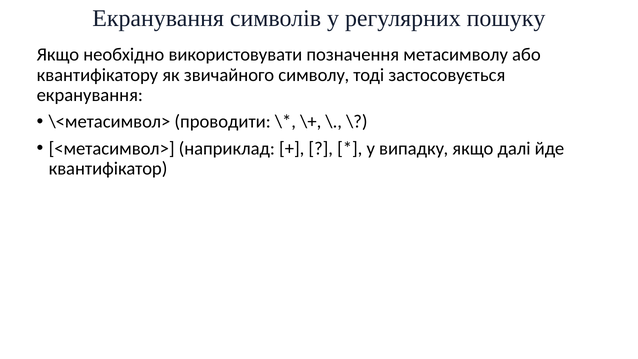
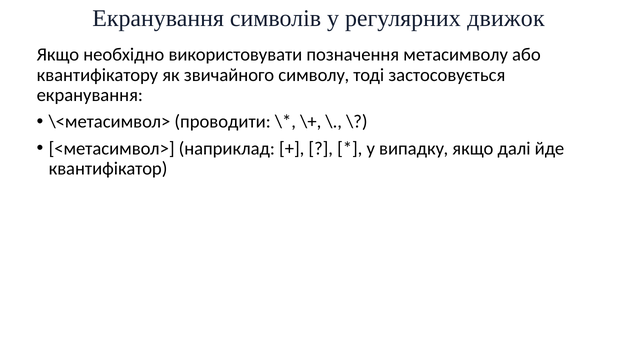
пошуку: пошуку -> движок
